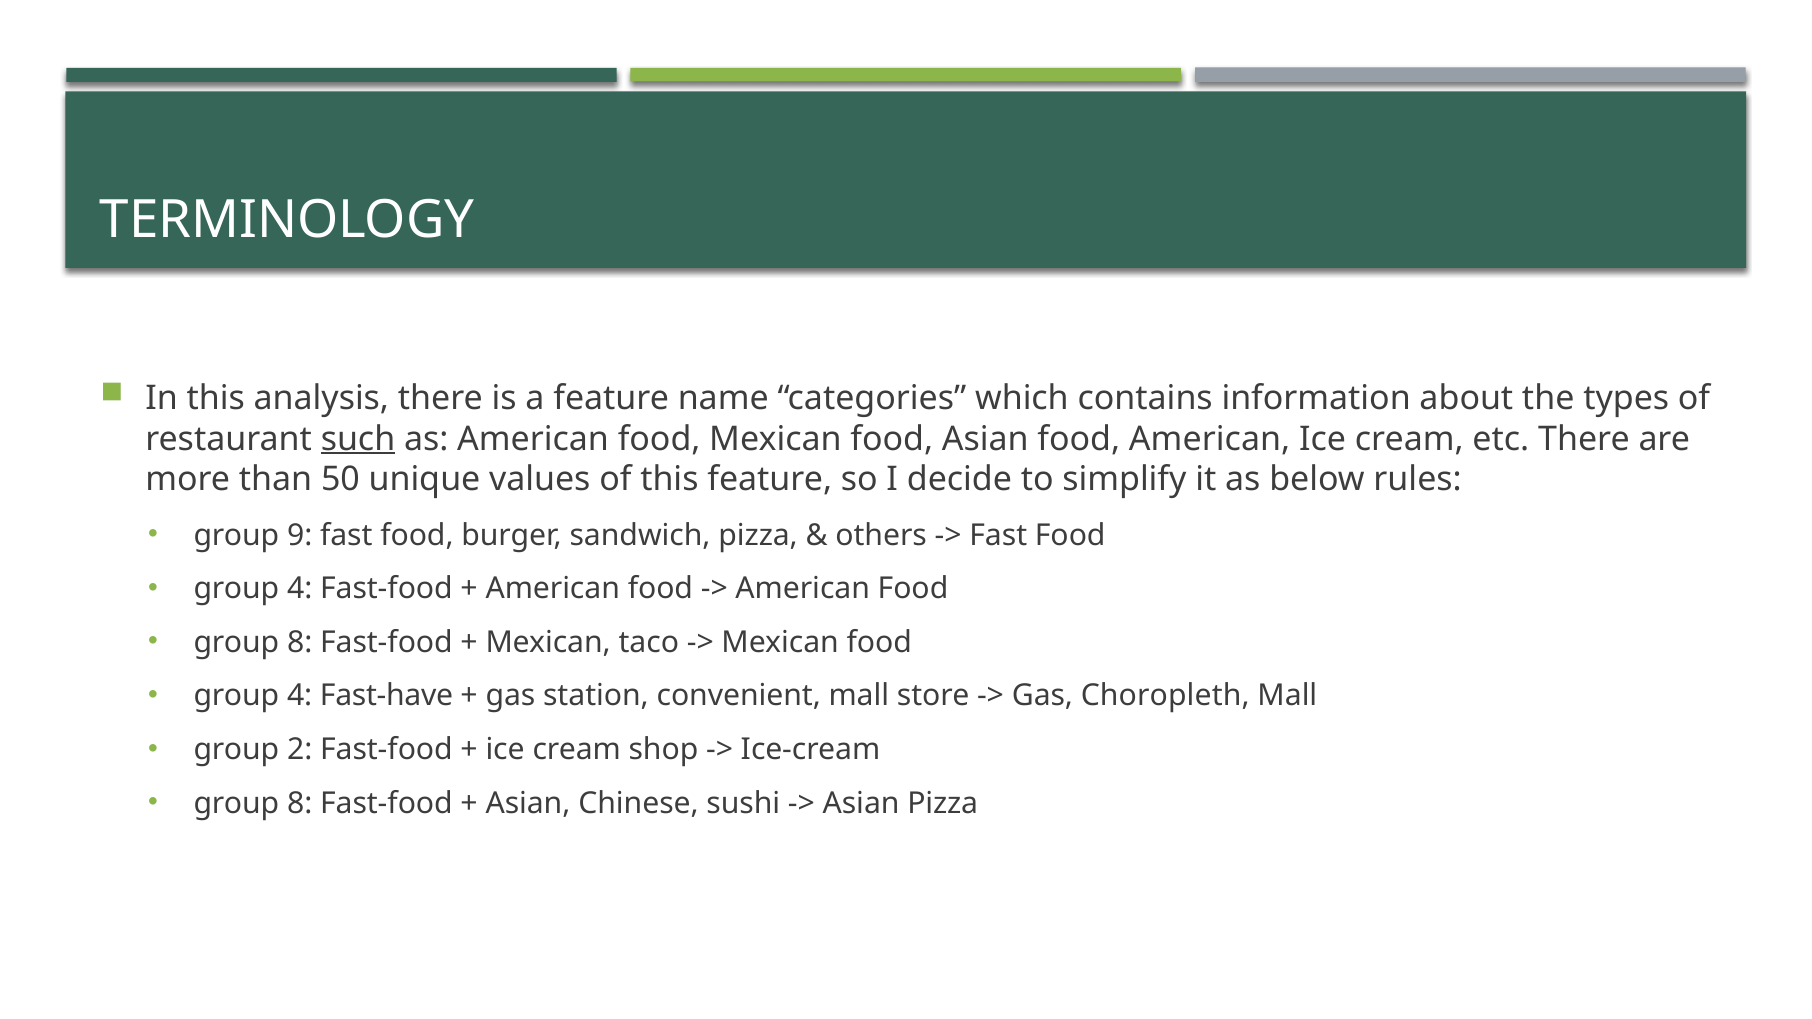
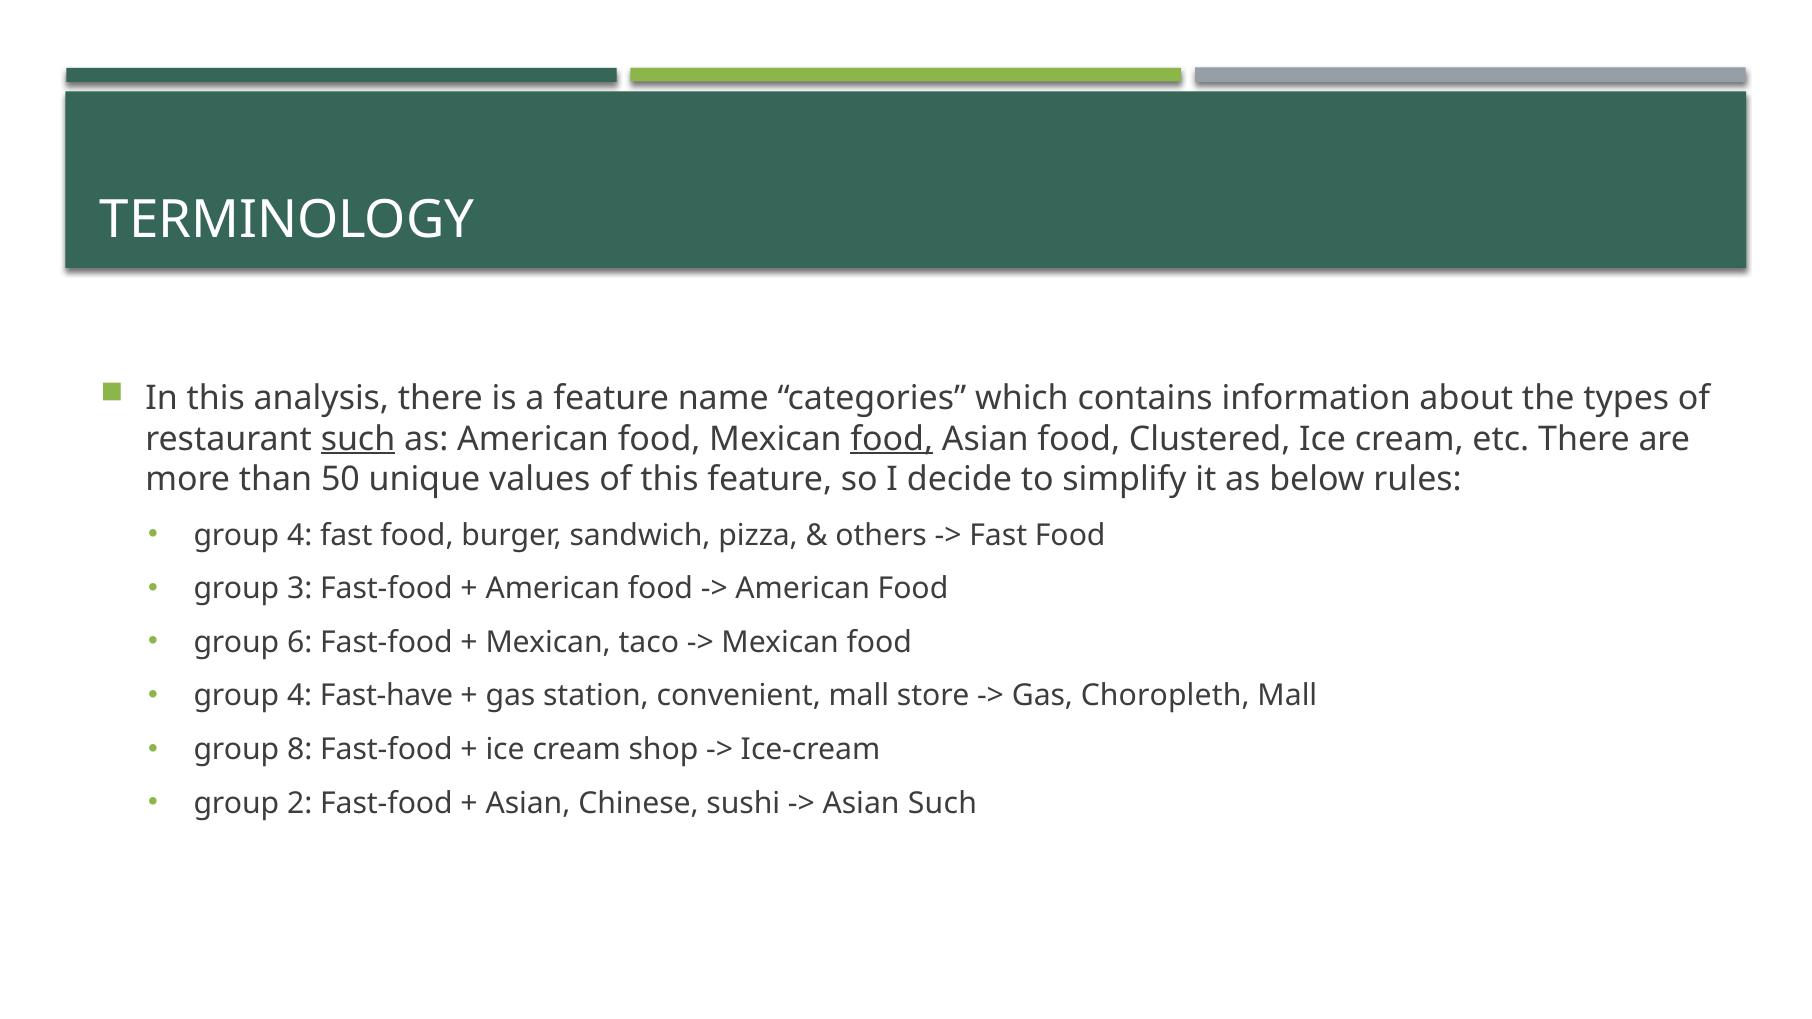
food at (892, 439) underline: none -> present
food American: American -> Clustered
9 at (300, 535): 9 -> 4
4 at (300, 589): 4 -> 3
8 at (300, 643): 8 -> 6
2: 2 -> 8
8 at (300, 803): 8 -> 2
Asian Pizza: Pizza -> Such
